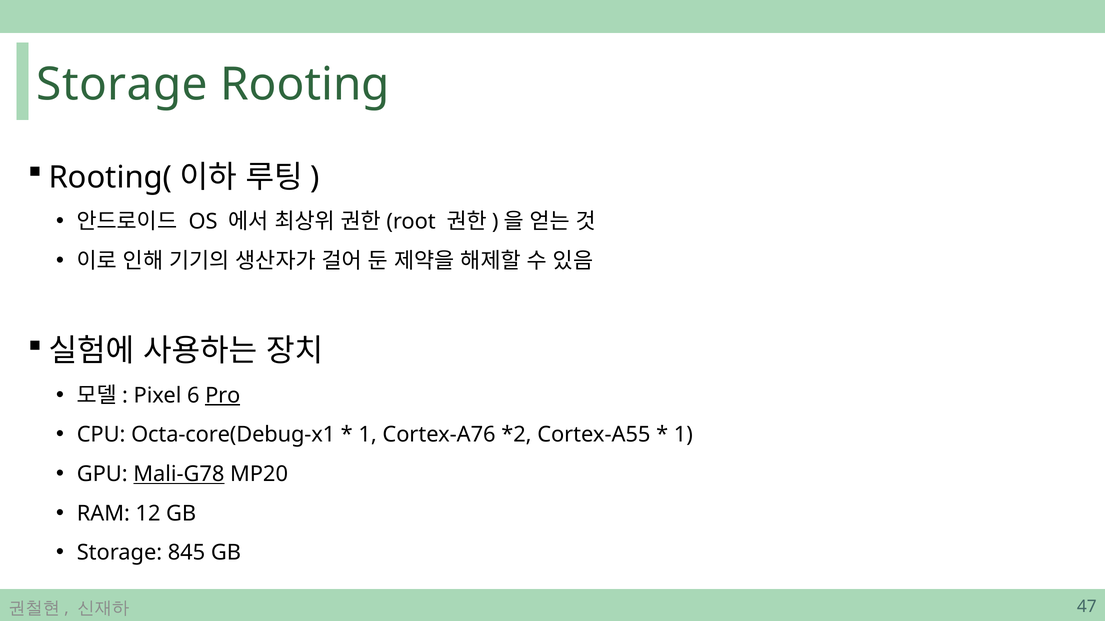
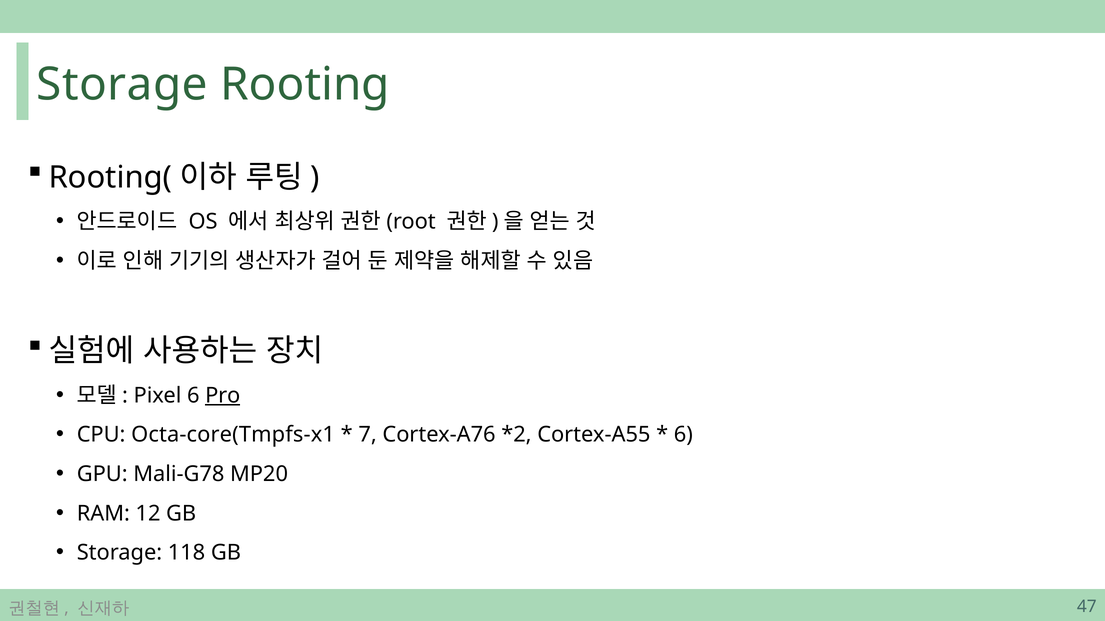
Octa-core(Debug-x1: Octa-core(Debug-x1 -> Octa-core(Tmpfs-x1
1 at (368, 435): 1 -> 7
1 at (683, 435): 1 -> 6
Mali-G78 underline: present -> none
845: 845 -> 118
